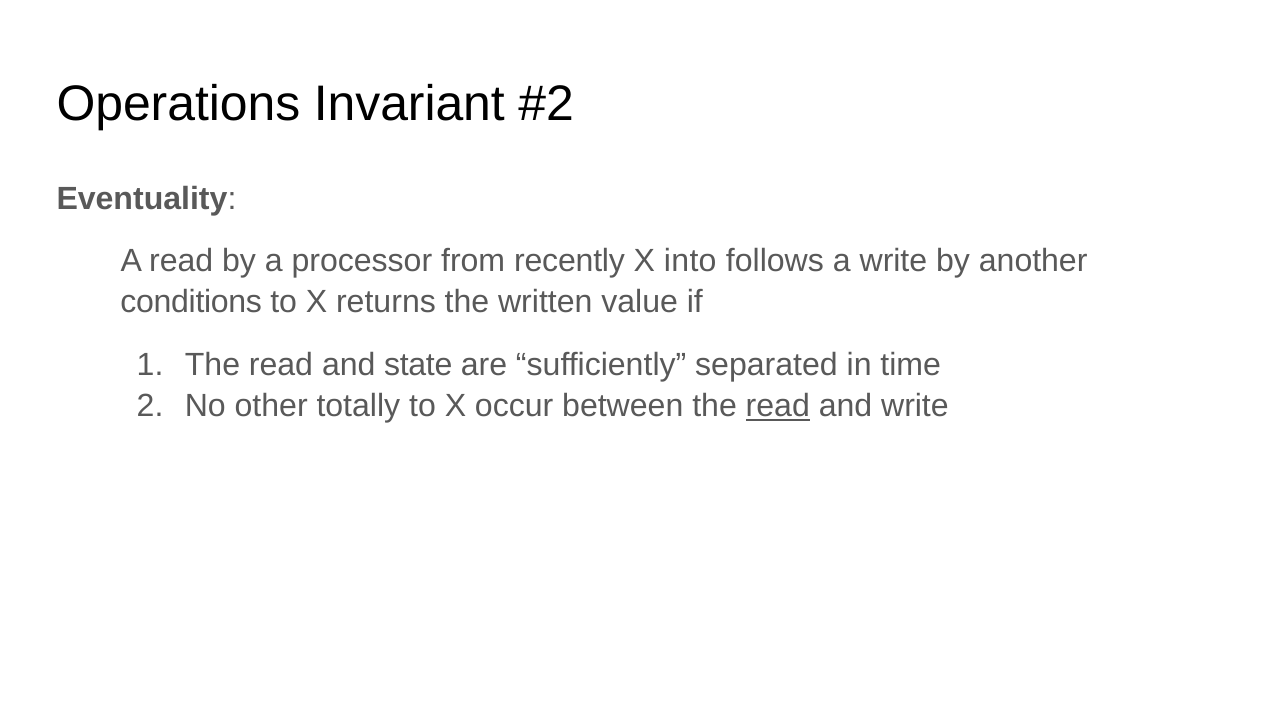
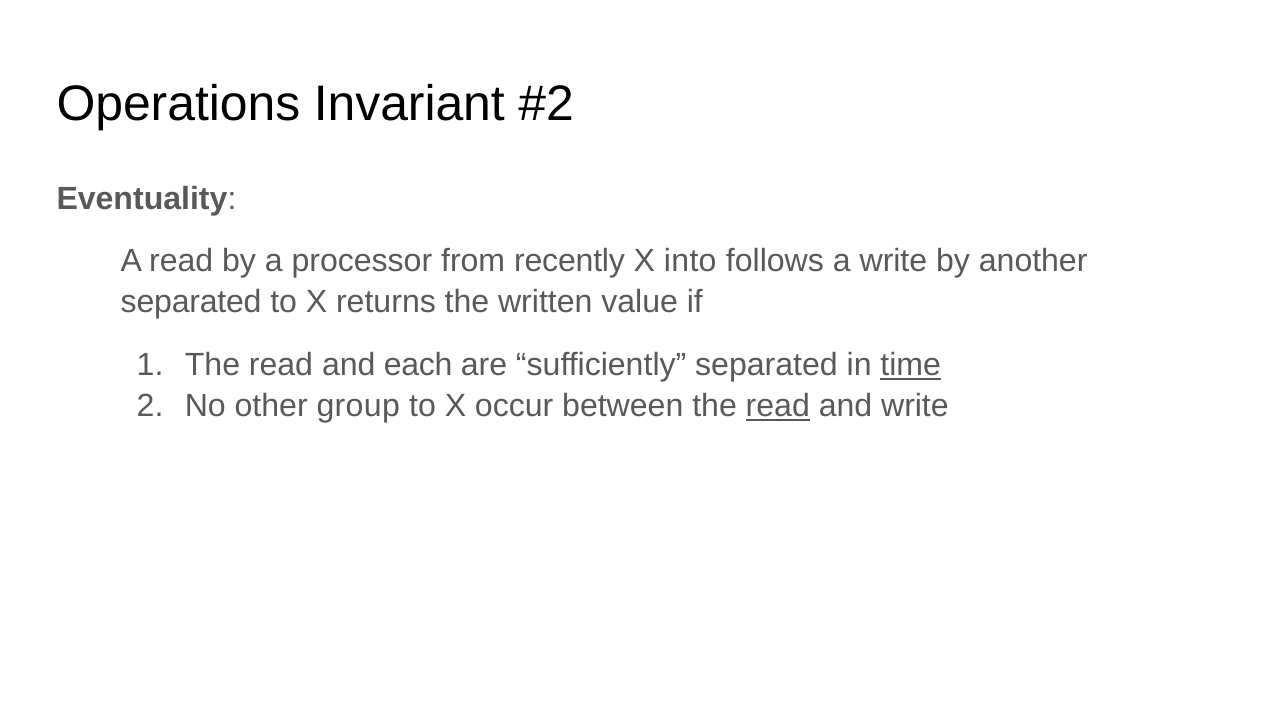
conditions at (191, 302): conditions -> separated
state: state -> each
time underline: none -> present
totally: totally -> group
